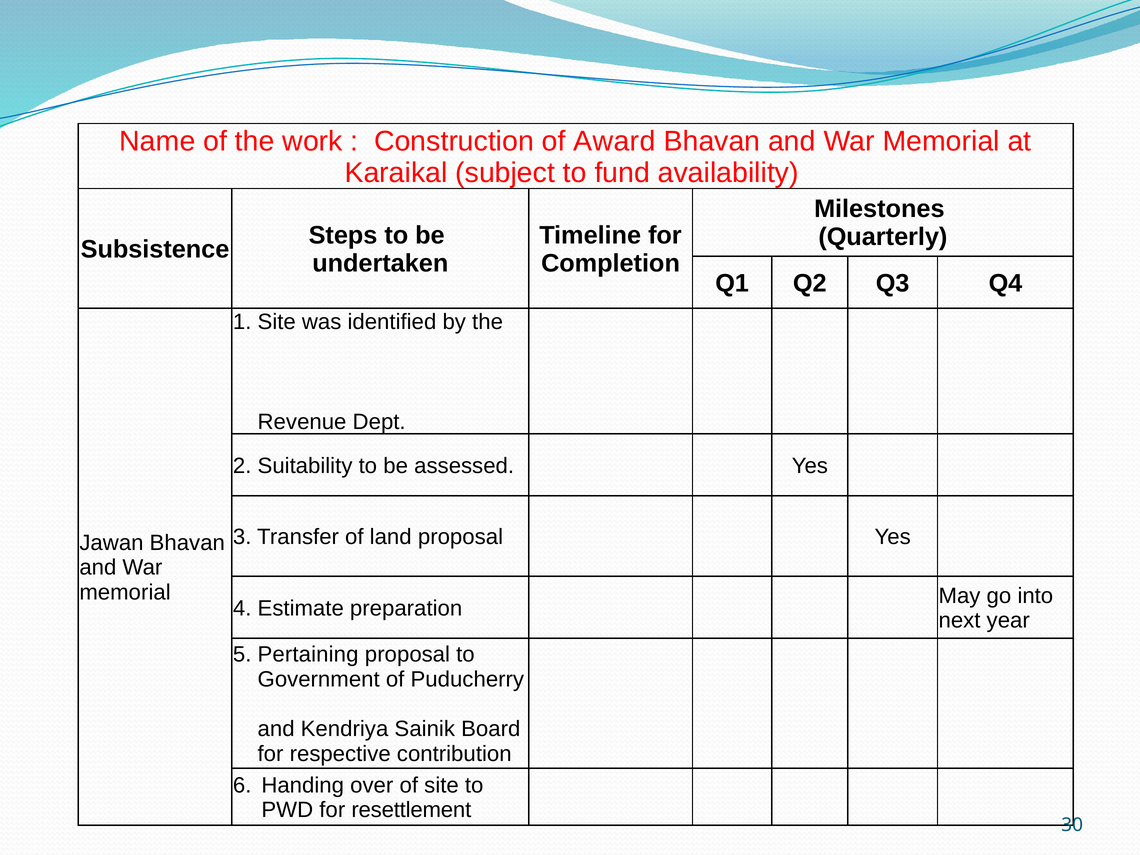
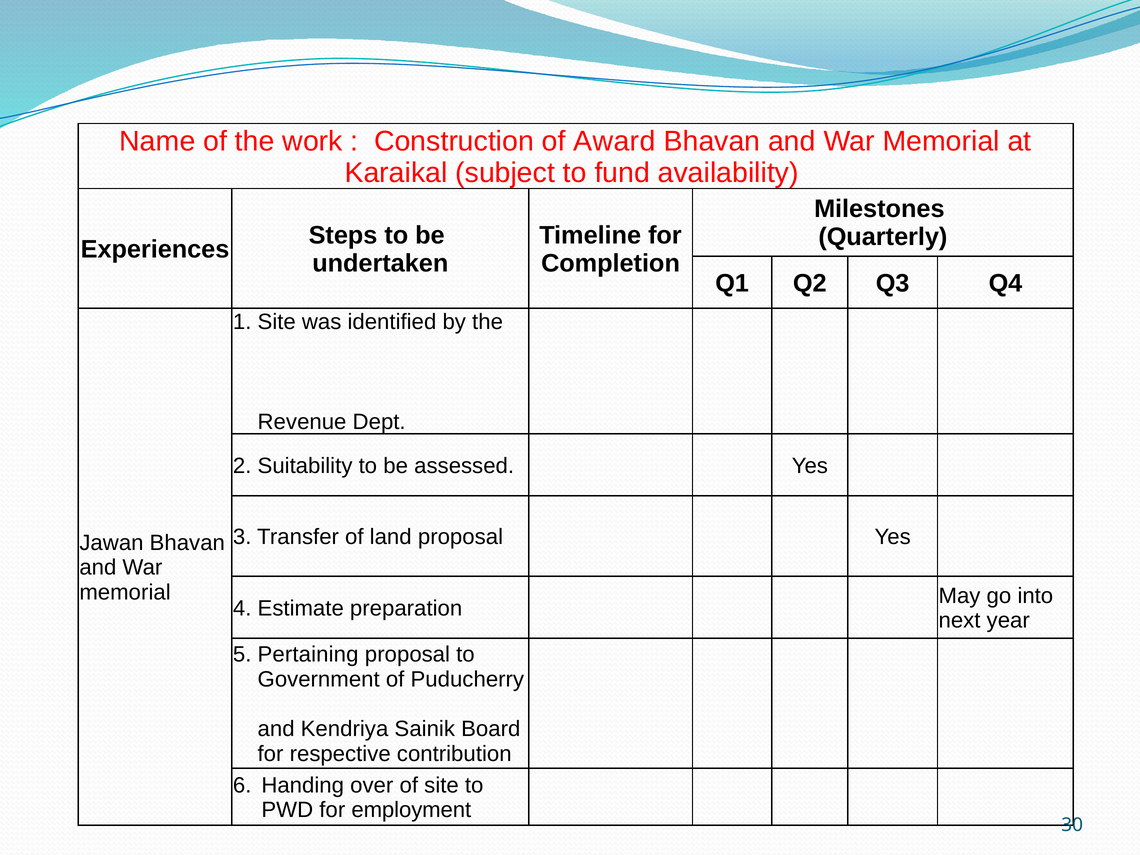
Subsistence: Subsistence -> Experiences
resettlement: resettlement -> employment
